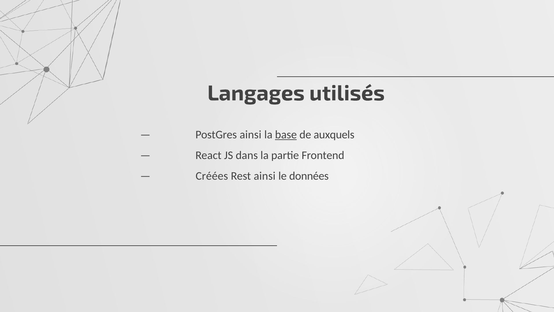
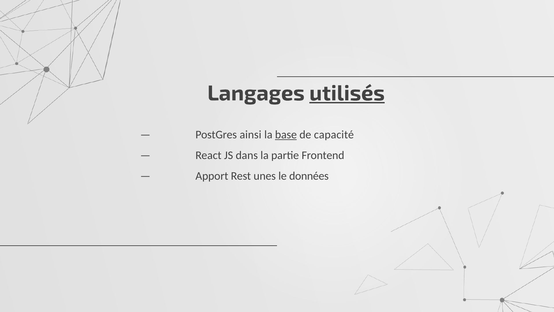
utilisés underline: none -> present
auxquels: auxquels -> capacité
Créées: Créées -> Apport
Rest ainsi: ainsi -> unes
